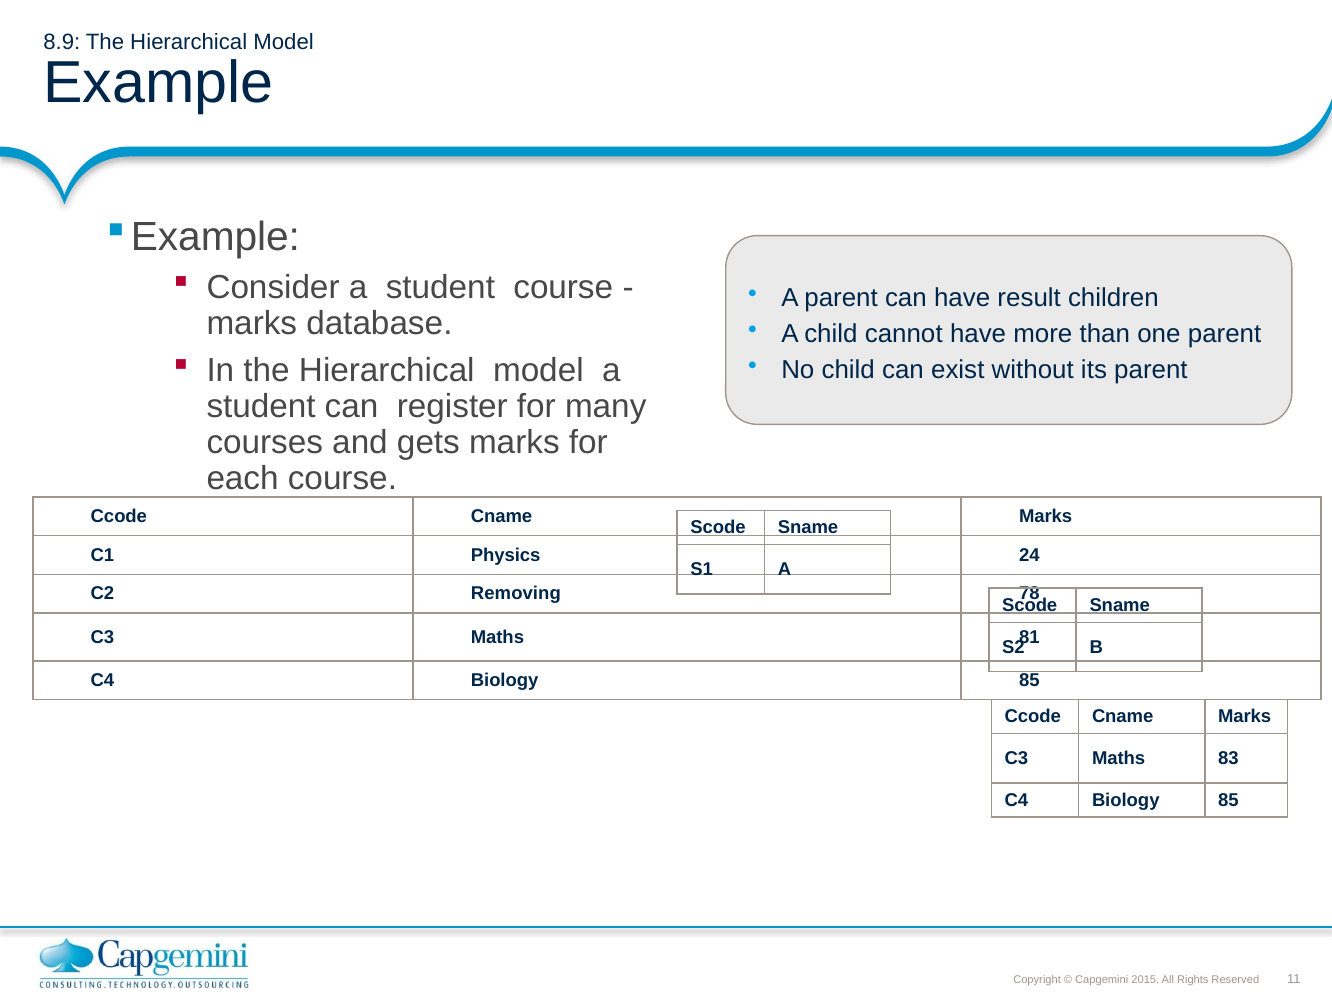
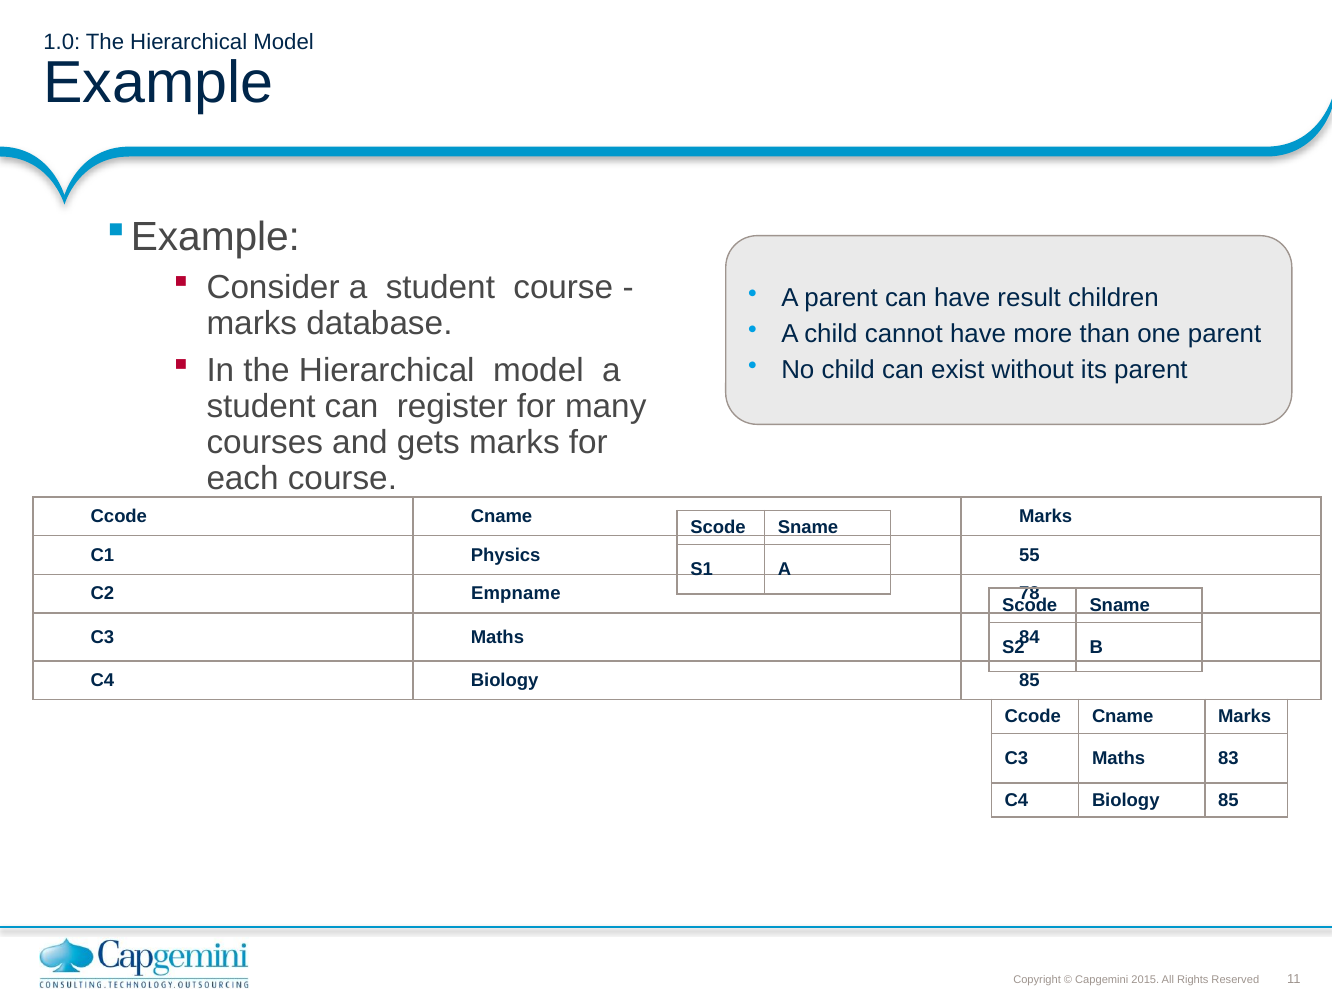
8.9: 8.9 -> 1.0
24: 24 -> 55
Removing: Removing -> Empname
81: 81 -> 84
